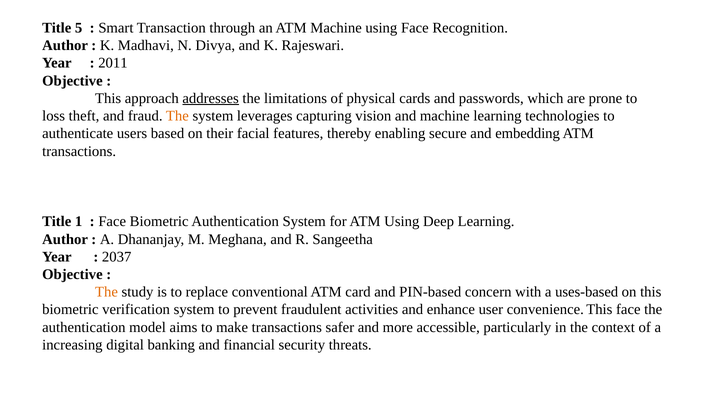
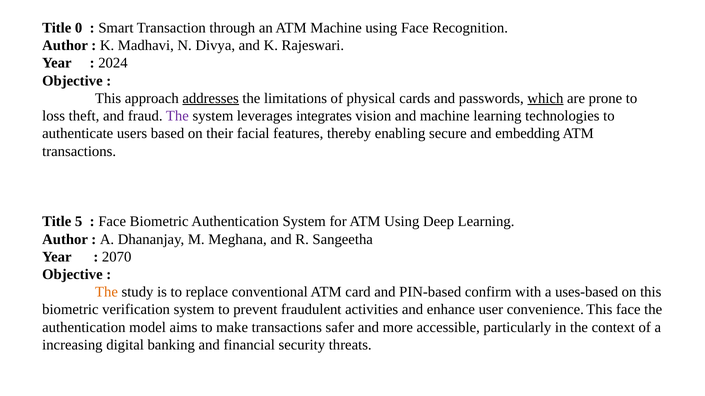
5: 5 -> 0
2011: 2011 -> 2024
which underline: none -> present
The at (177, 116) colour: orange -> purple
capturing: capturing -> integrates
1: 1 -> 5
2037: 2037 -> 2070
concern: concern -> confirm
